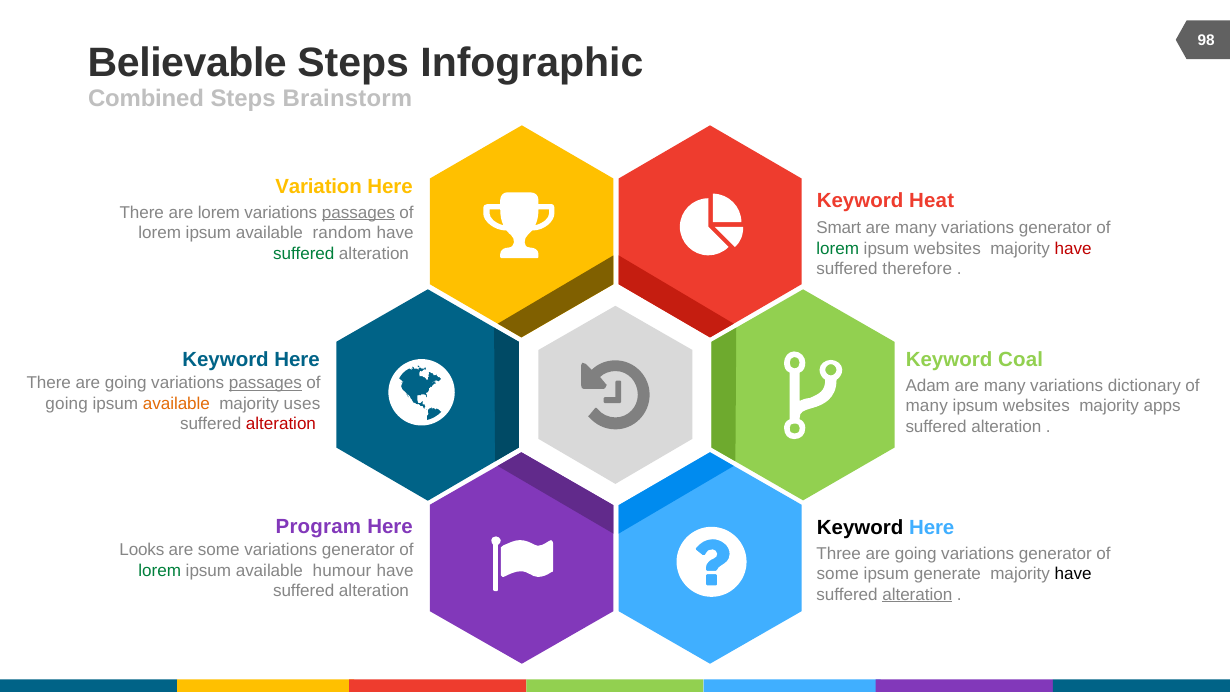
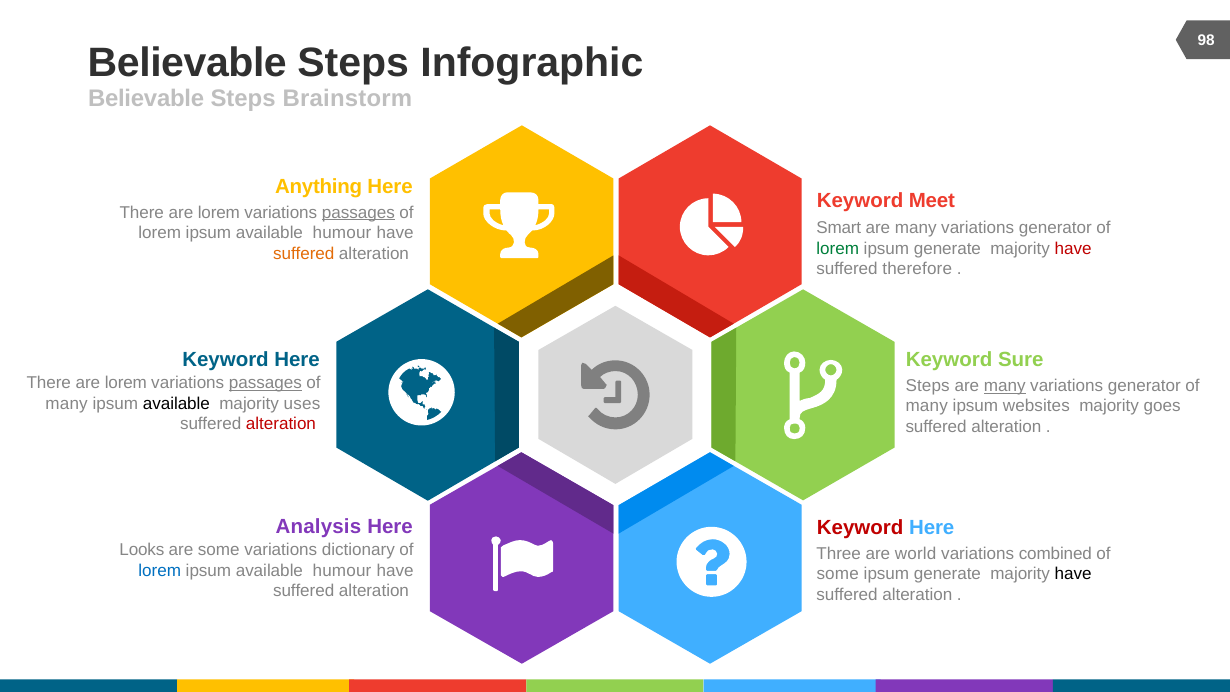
Combined at (146, 98): Combined -> Believable
Variation: Variation -> Anything
Heat: Heat -> Meet
random at (342, 233): random -> humour
websites at (947, 248): websites -> generate
suffered at (304, 253) colour: green -> orange
Coal: Coal -> Sure
going at (126, 383): going -> lorem
Adam at (928, 386): Adam -> Steps
many at (1005, 386) underline: none -> present
dictionary at (1144, 386): dictionary -> generator
going at (67, 403): going -> many
available at (176, 403) colour: orange -> black
apps: apps -> goes
Program: Program -> Analysis
Keyword at (860, 527) colour: black -> red
generator at (358, 550): generator -> dictionary
going at (916, 553): going -> world
generator at (1055, 553): generator -> combined
lorem at (160, 570) colour: green -> blue
alteration at (917, 594) underline: present -> none
